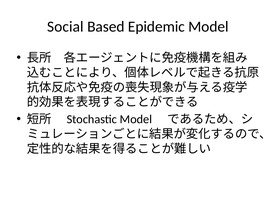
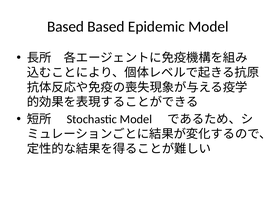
Social at (65, 27): Social -> Based
